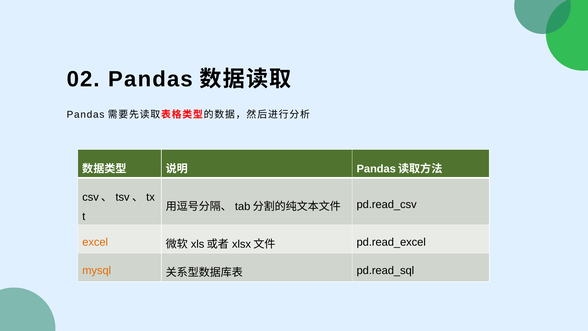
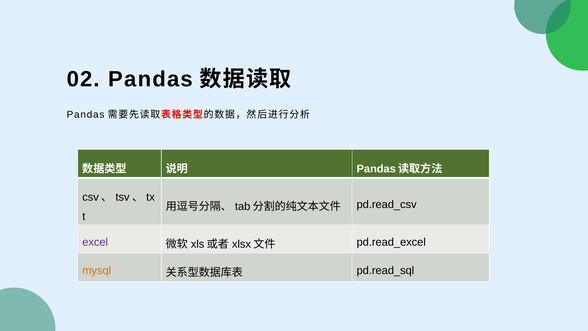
excel colour: orange -> purple
